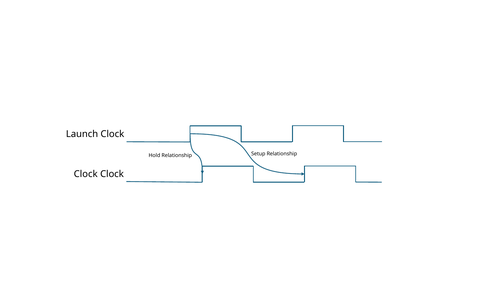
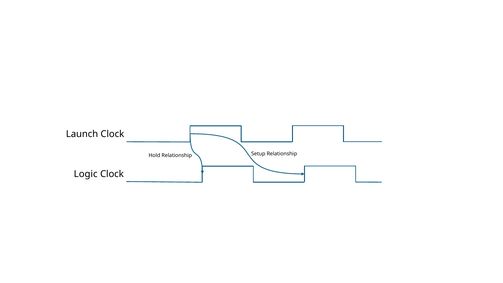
Clock at (86, 174): Clock -> Logic
